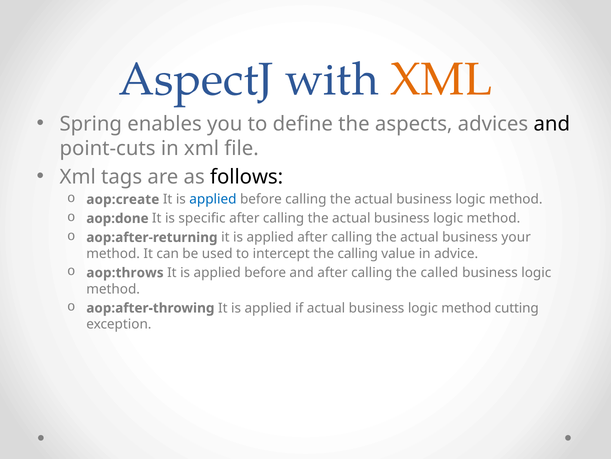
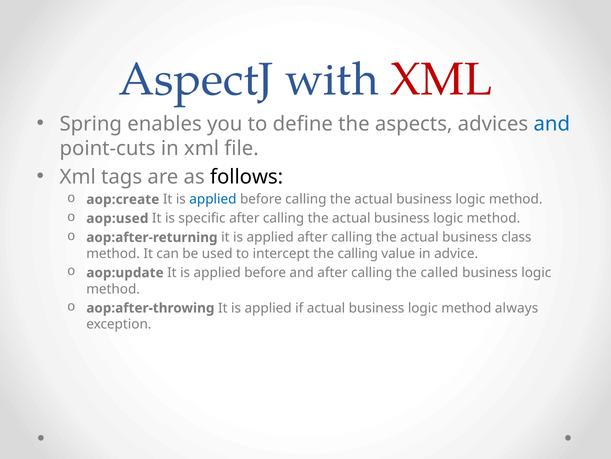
XML at (441, 80) colour: orange -> red
and at (552, 124) colour: black -> blue
aop:done: aop:done -> aop:used
your: your -> class
aop:throws: aop:throws -> aop:update
cutting: cutting -> always
